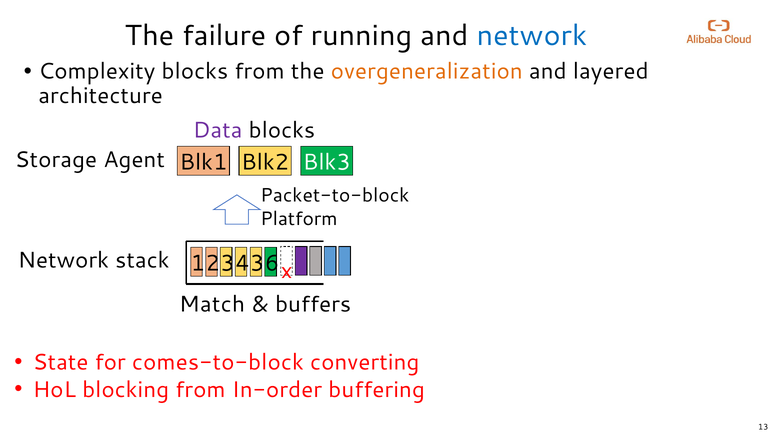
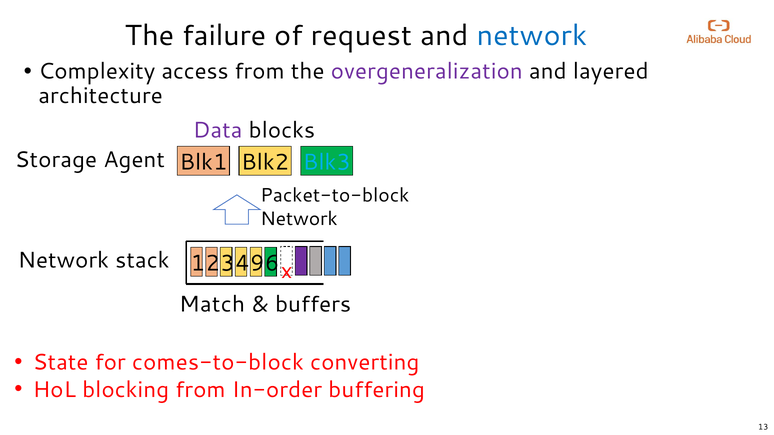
running: running -> request
Complexity blocks: blocks -> access
overgeneralization colour: orange -> purple
Blk3 colour: white -> light blue
Platform at (299, 219): Platform -> Network
3: 3 -> 9
